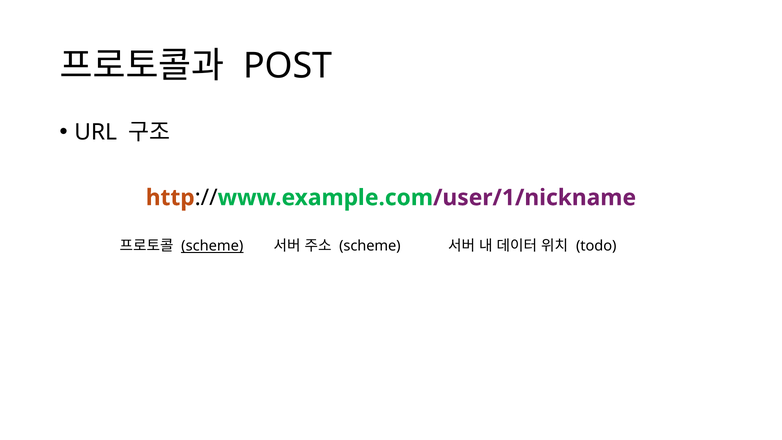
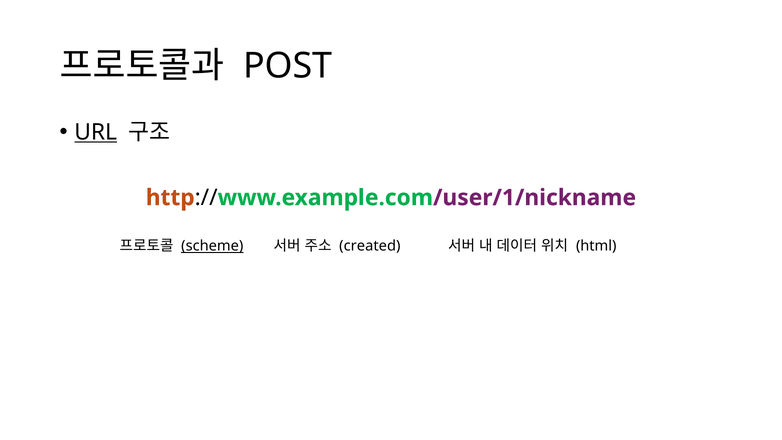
URL underline: none -> present
scheme at (370, 246): scheme -> created
todo: todo -> html
